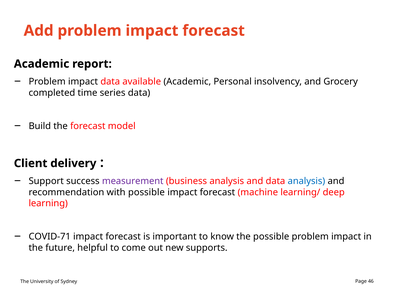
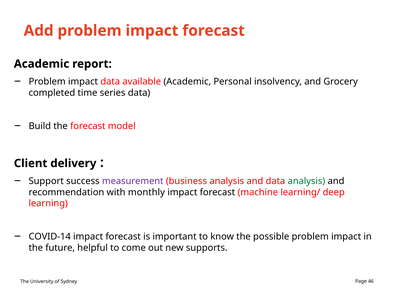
analysis at (306, 181) colour: blue -> green
with possible: possible -> monthly
COVID-71: COVID-71 -> COVID-14
